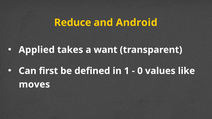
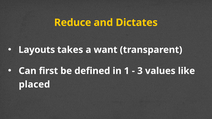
Android: Android -> Dictates
Applied: Applied -> Layouts
0: 0 -> 3
moves: moves -> placed
